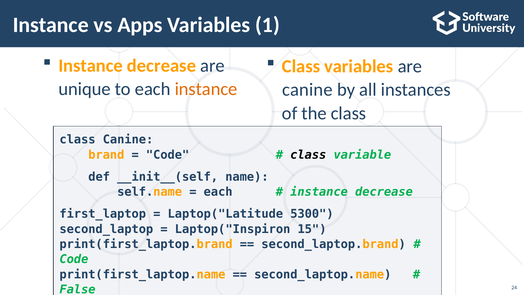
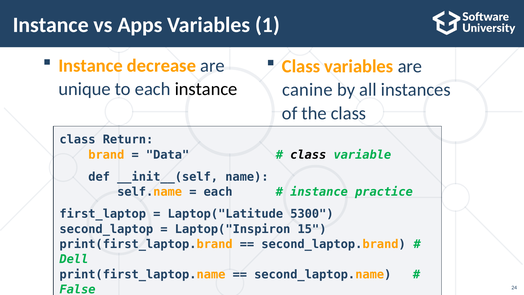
instance at (206, 89) colour: orange -> black
class Canine: Canine -> Return
Code at (168, 155): Code -> Data
decrease at (384, 192): decrease -> practice
Code at (74, 259): Code -> Dell
